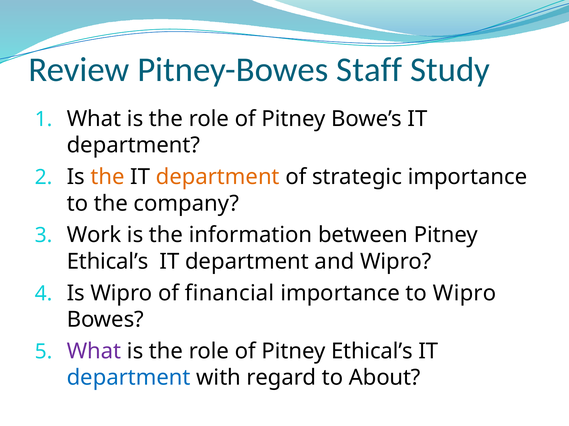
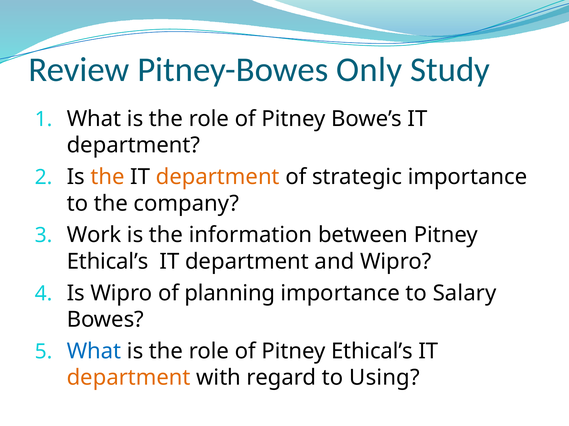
Staff: Staff -> Only
financial: financial -> planning
to Wipro: Wipro -> Salary
What at (94, 352) colour: purple -> blue
department at (129, 378) colour: blue -> orange
About: About -> Using
